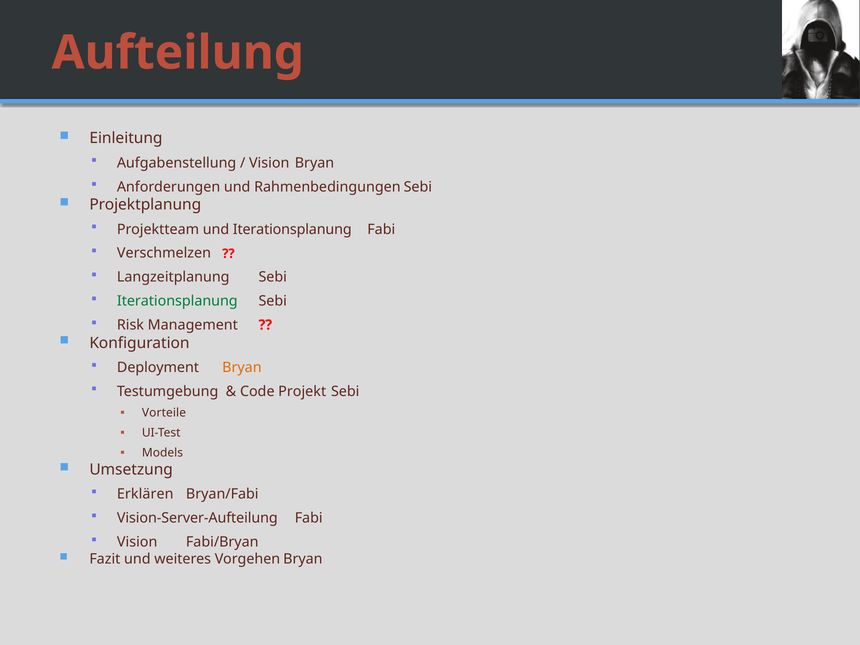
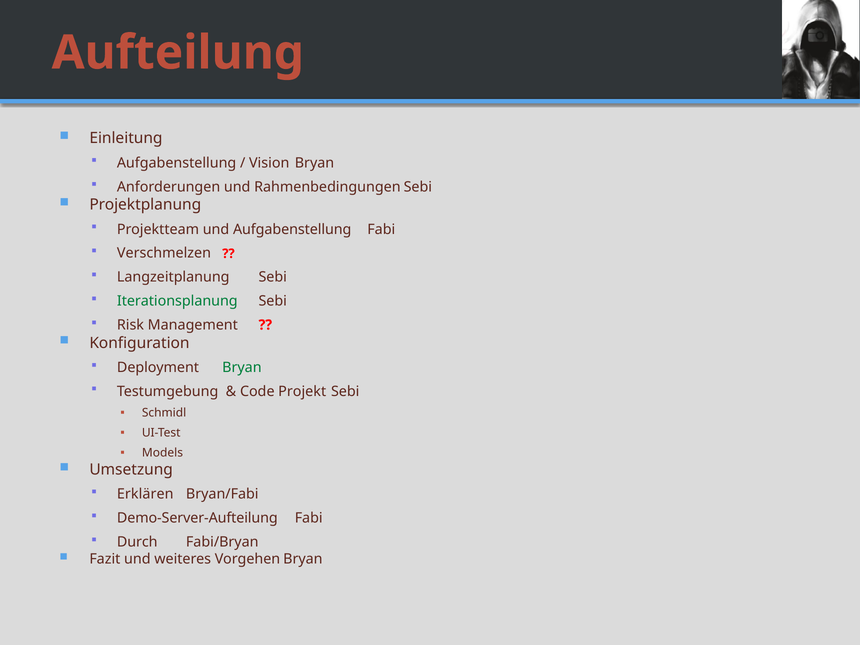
und Iterationsplanung: Iterationsplanung -> Aufgabenstellung
Bryan at (242, 368) colour: orange -> green
Vorteile: Vorteile -> Schmidl
Vision-Server-Aufteilung: Vision-Server-Aufteilung -> Demo-Server-Aufteilung
Vision at (137, 542): Vision -> Durch
